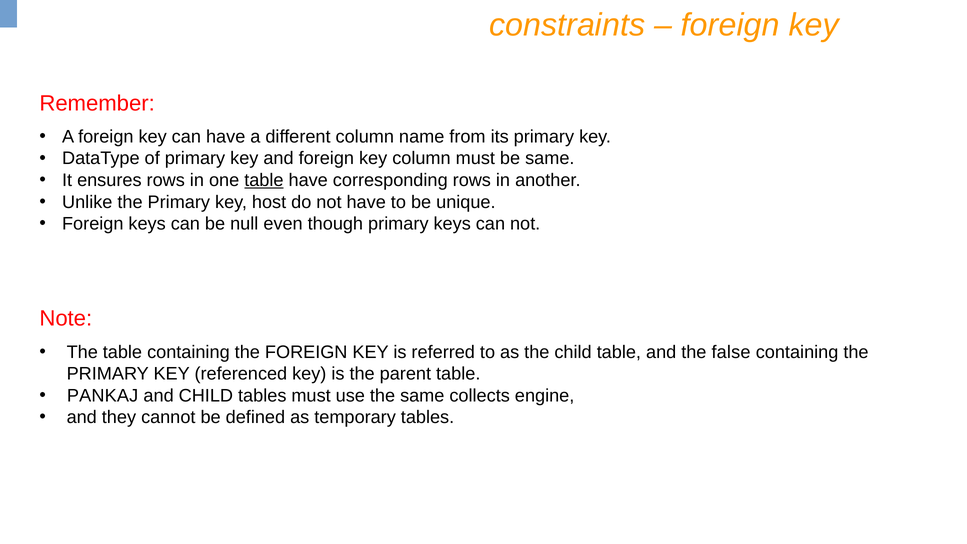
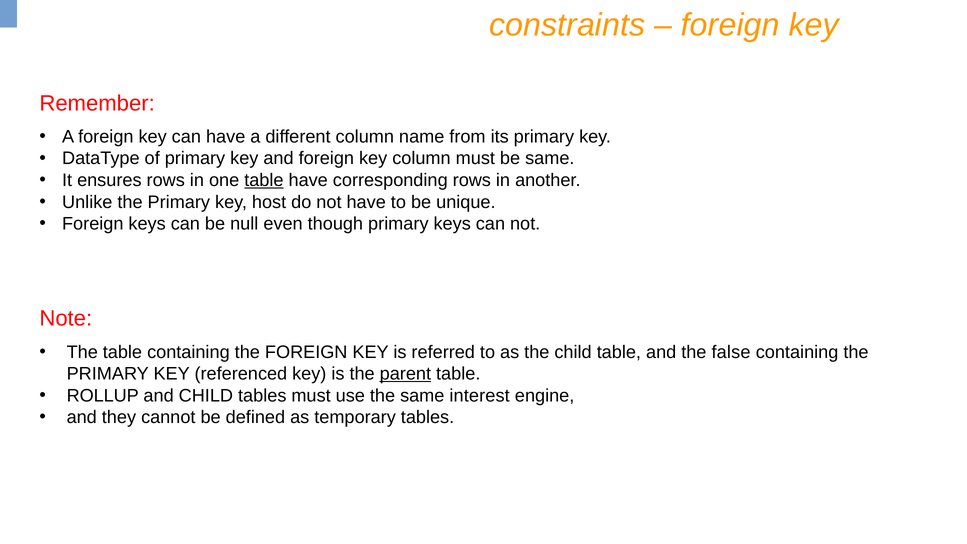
parent underline: none -> present
PANKAJ: PANKAJ -> ROLLUP
collects: collects -> interest
